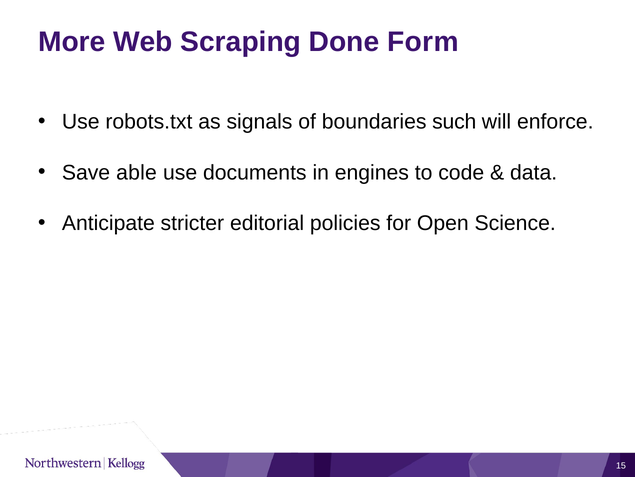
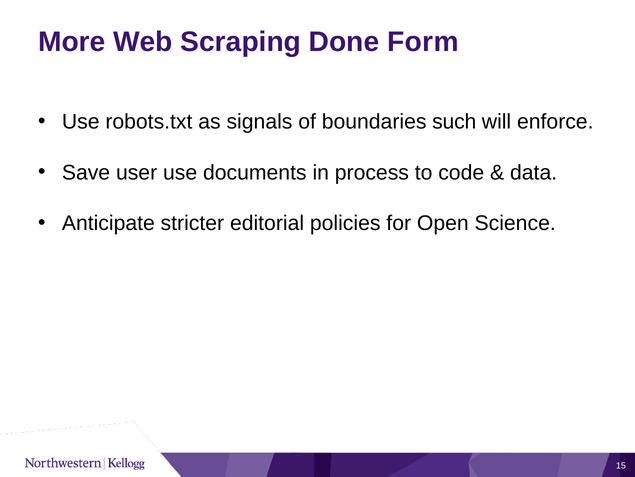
able: able -> user
engines: engines -> process
